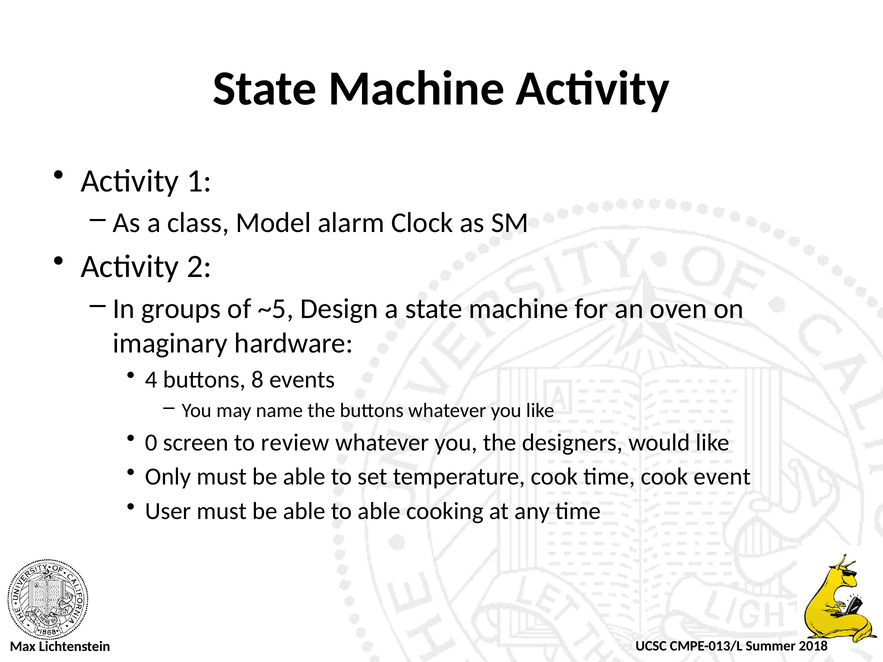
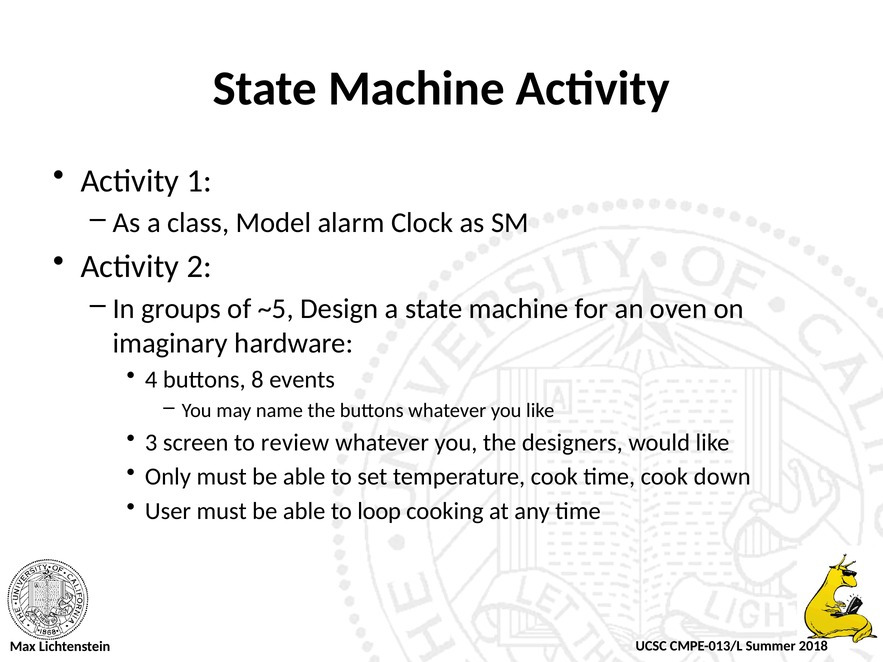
0: 0 -> 3
event: event -> down
to able: able -> loop
